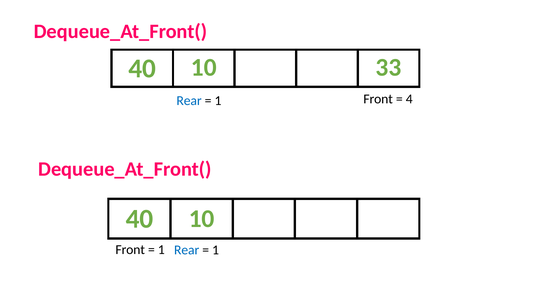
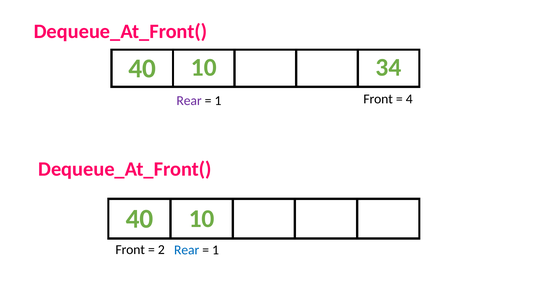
33: 33 -> 34
Rear at (189, 101) colour: blue -> purple
1 at (161, 250): 1 -> 2
